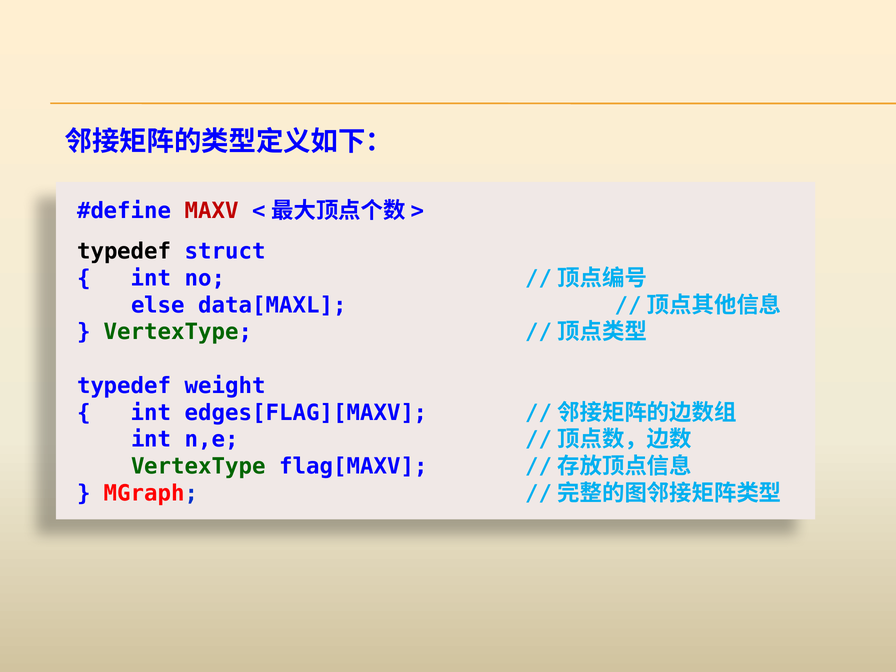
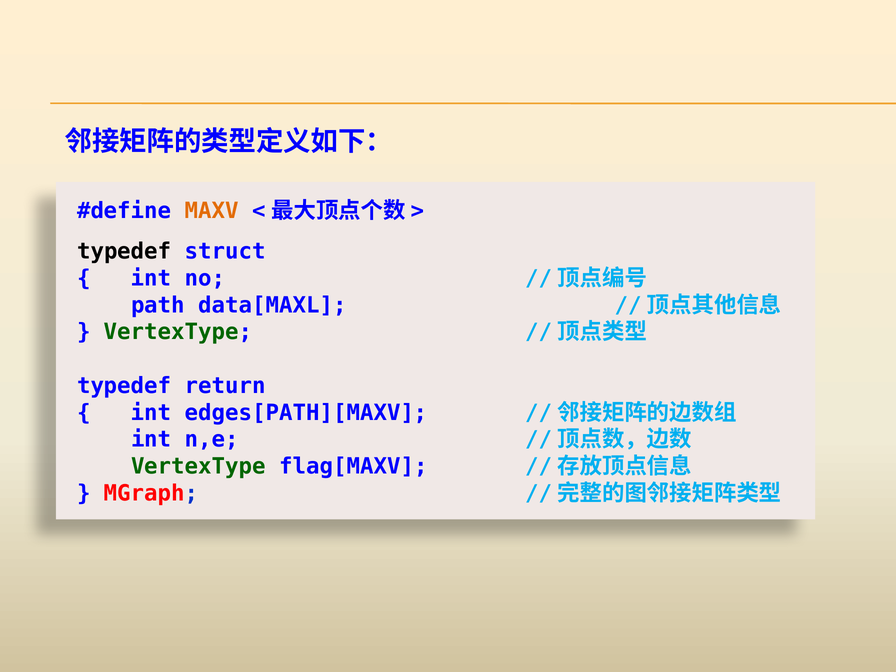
MAXV colour: red -> orange
else: else -> path
weight: weight -> return
edges[FLAG][MAXV: edges[FLAG][MAXV -> edges[PATH][MAXV
